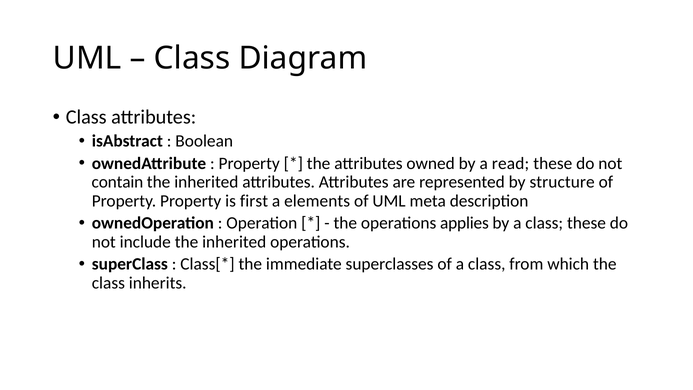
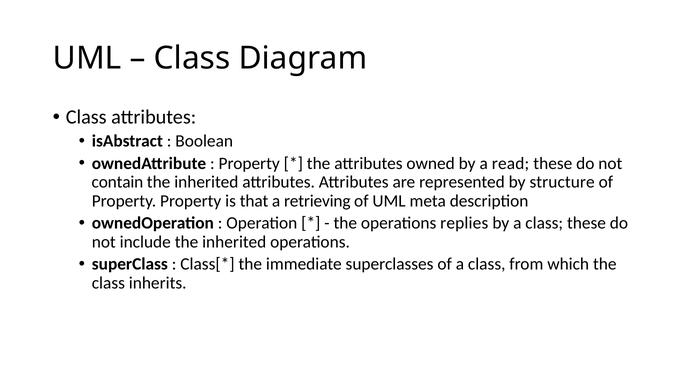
first: first -> that
elements: elements -> retrieving
applies: applies -> replies
